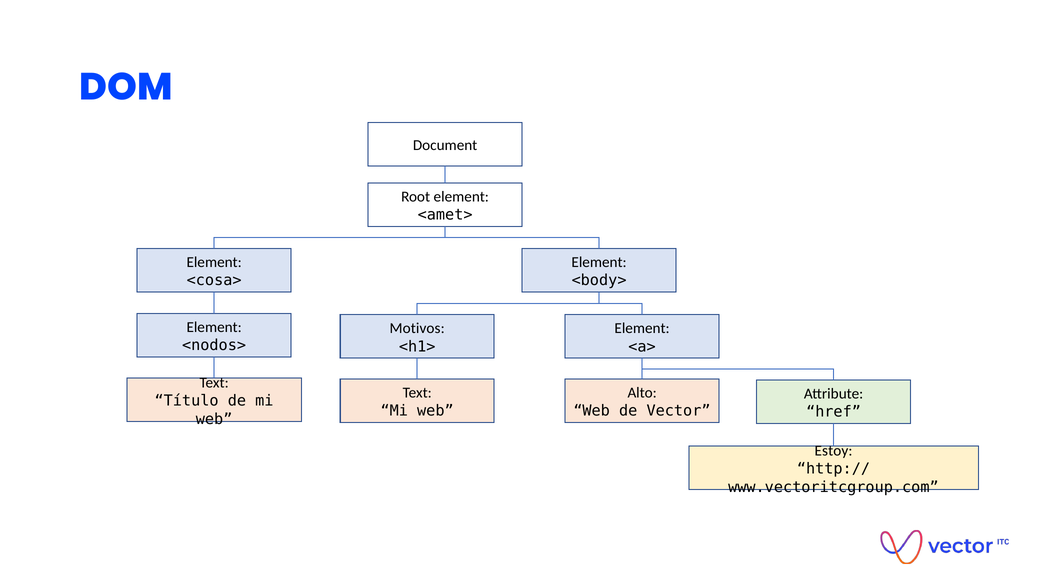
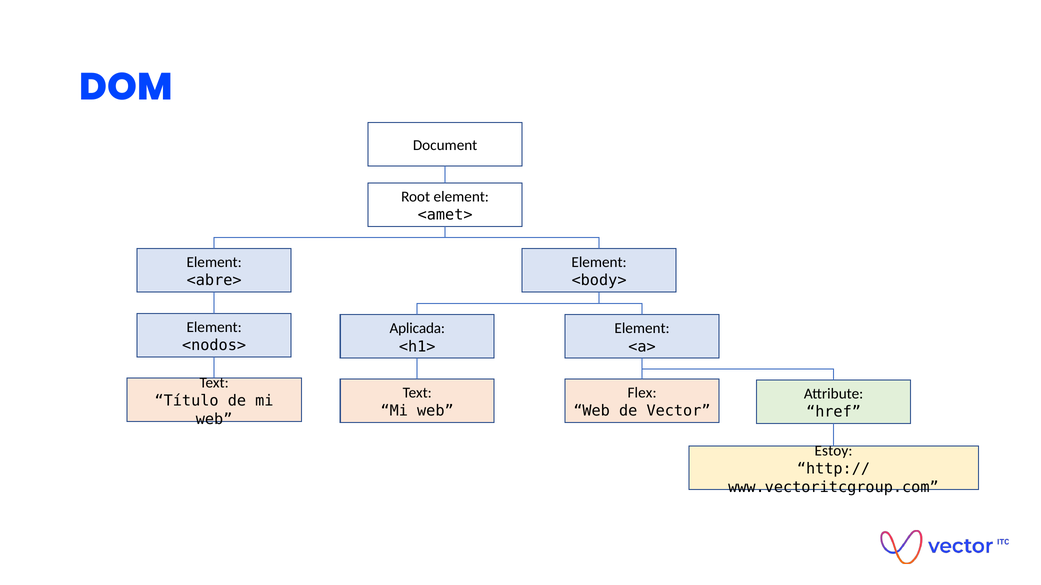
<cosa>: <cosa> -> <abre>
Motivos: Motivos -> Aplicada
Alto: Alto -> Flex
